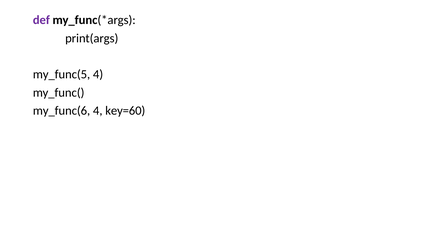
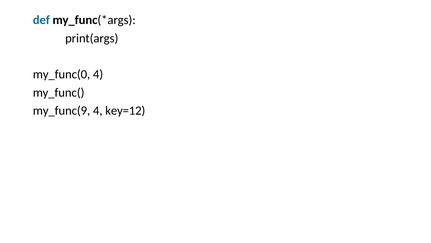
def colour: purple -> blue
my_func(5: my_func(5 -> my_func(0
my_func(6: my_func(6 -> my_func(9
key=60: key=60 -> key=12
